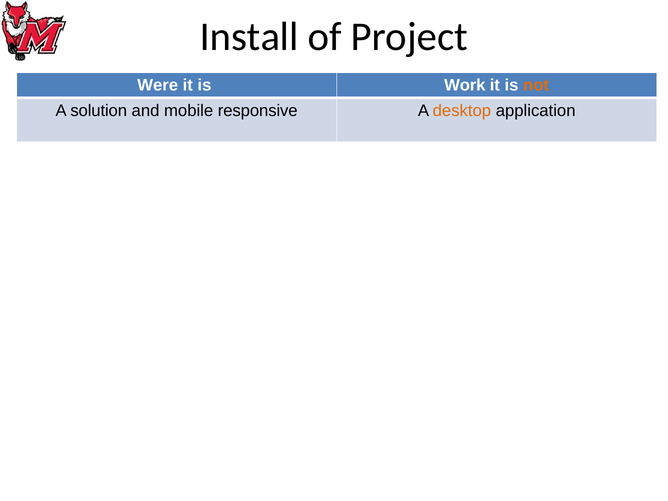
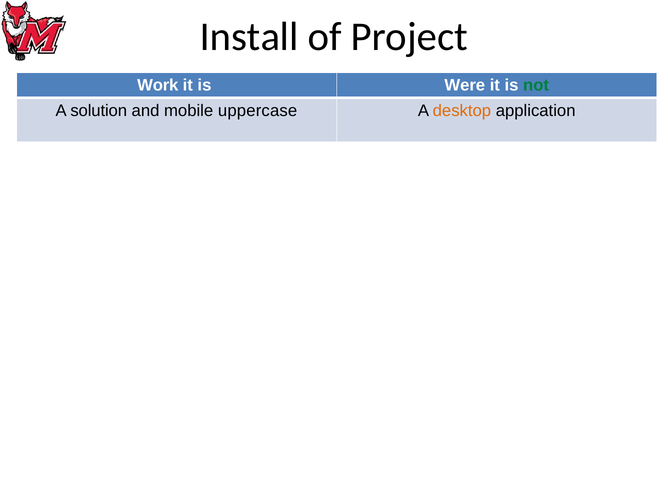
Were: Were -> Work
Work: Work -> Were
not colour: orange -> green
responsive: responsive -> uppercase
